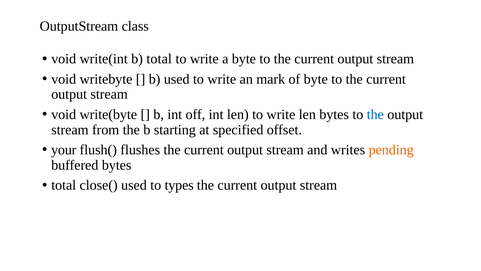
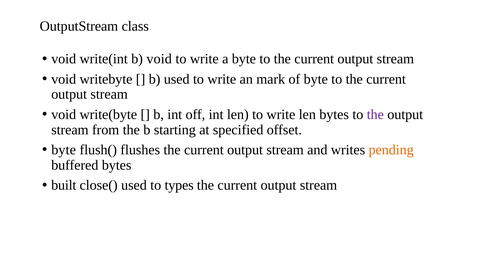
b total: total -> void
the at (375, 114) colour: blue -> purple
your at (64, 150): your -> byte
total at (64, 185): total -> built
